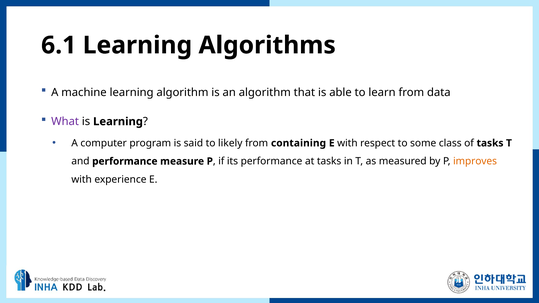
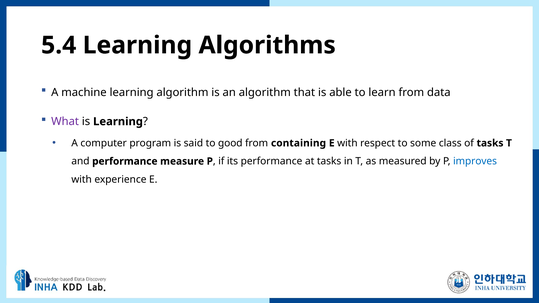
6.1: 6.1 -> 5.4
likely: likely -> good
improves colour: orange -> blue
